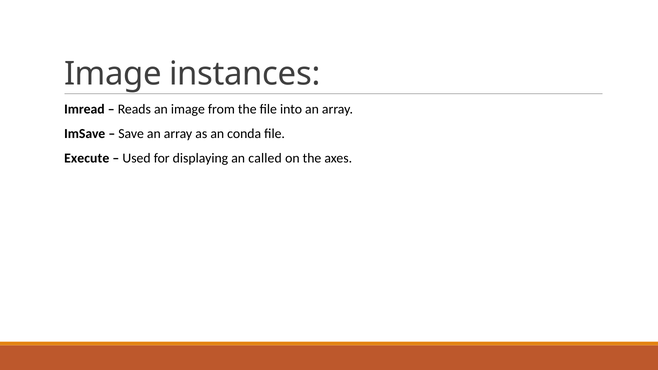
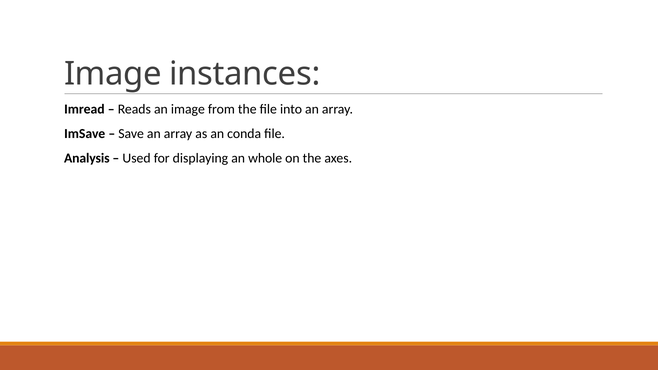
Execute: Execute -> Analysis
called: called -> whole
